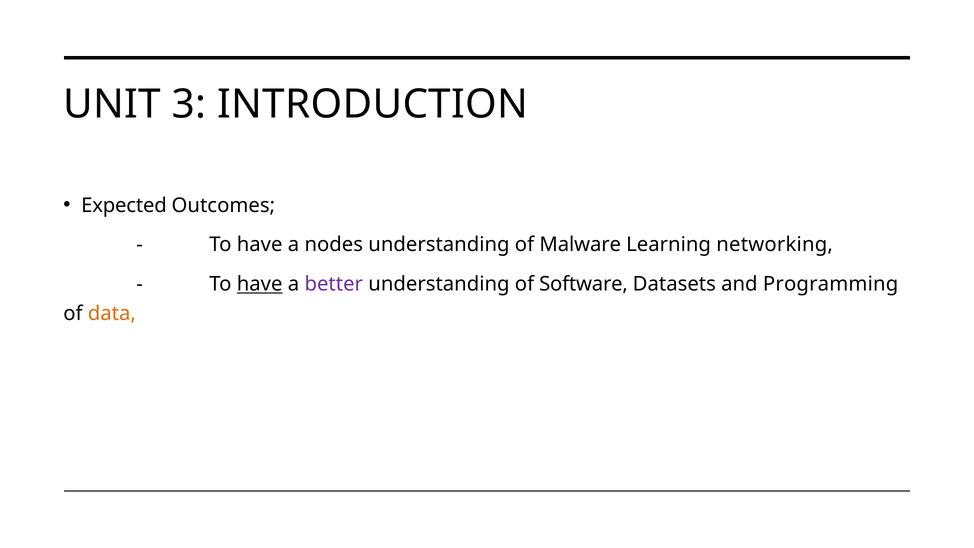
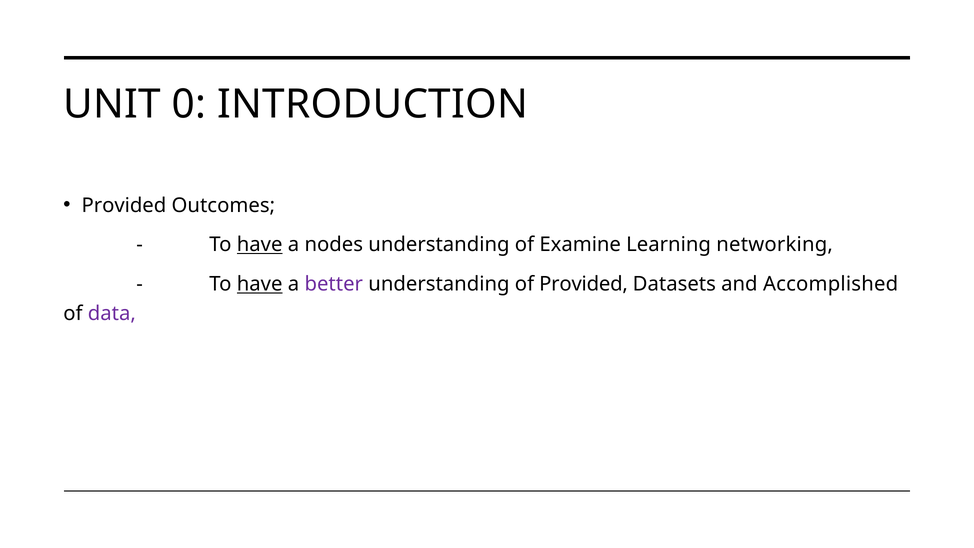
3: 3 -> 0
Expected at (124, 205): Expected -> Provided
have at (260, 245) underline: none -> present
Malware: Malware -> Examine
of Software: Software -> Provided
Programming: Programming -> Accomplished
data colour: orange -> purple
